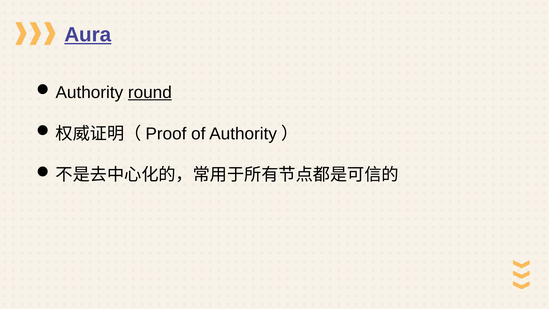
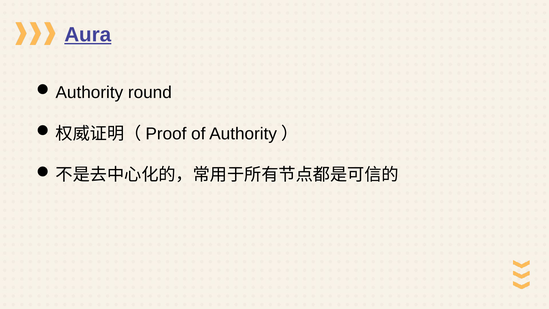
round underline: present -> none
